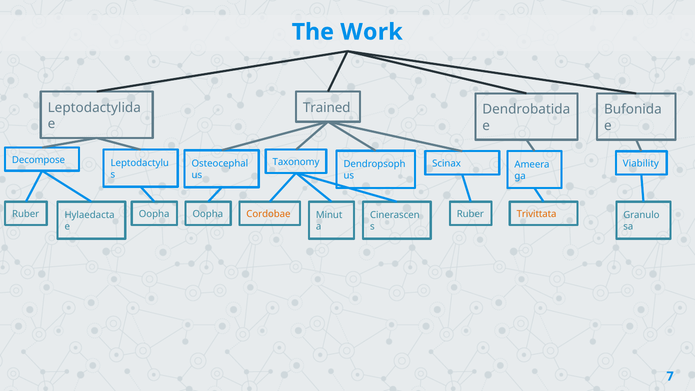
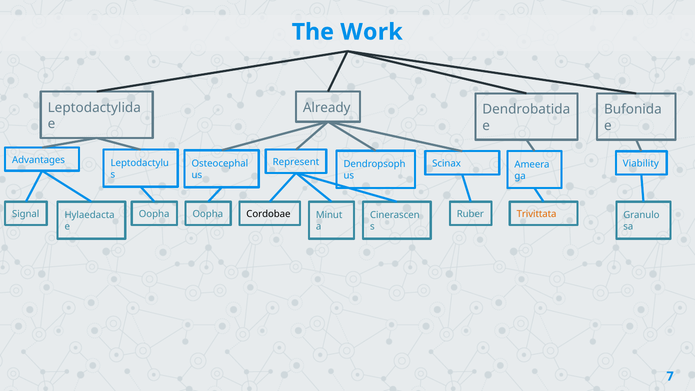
Trained: Trained -> Already
Decompose: Decompose -> Advantages
Taxonomy: Taxonomy -> Represent
Ruber at (26, 214): Ruber -> Signal
Cordobae colour: orange -> black
